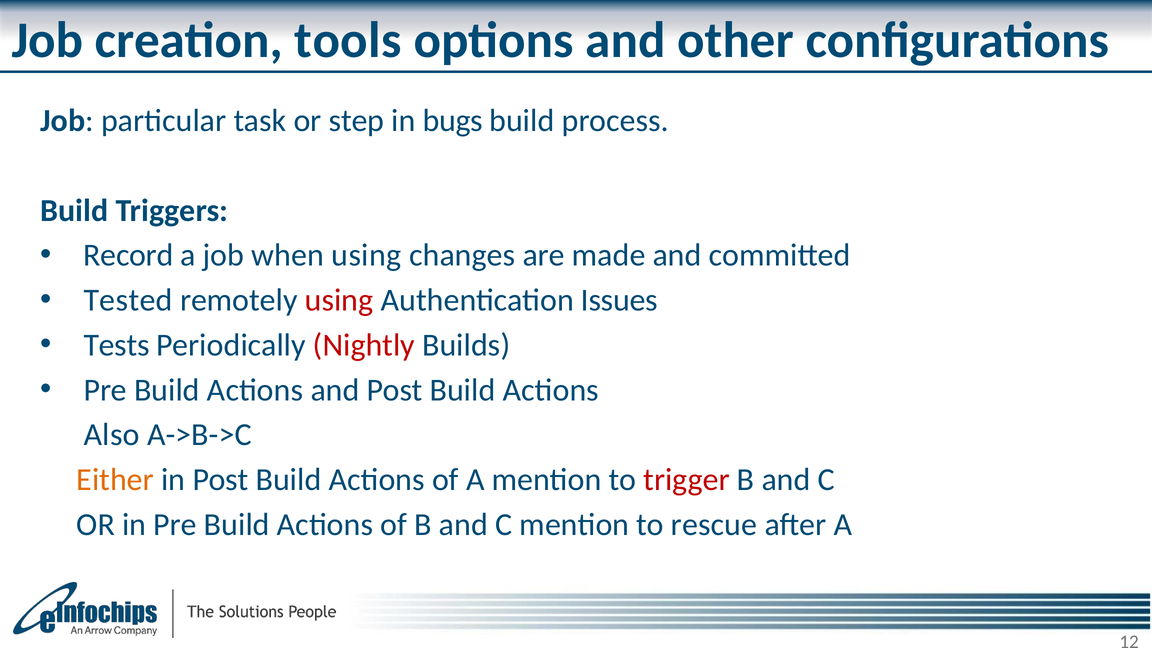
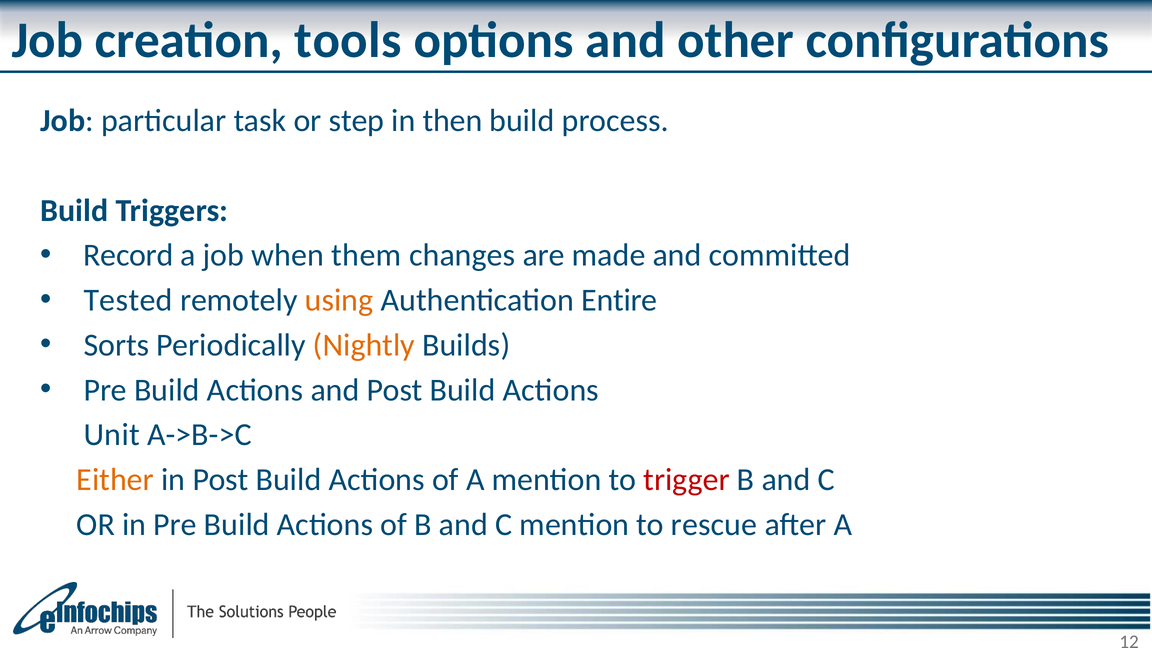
bugs: bugs -> then
when using: using -> them
using at (339, 300) colour: red -> orange
Issues: Issues -> Entire
Tests: Tests -> Sorts
Nightly colour: red -> orange
Also: Also -> Unit
